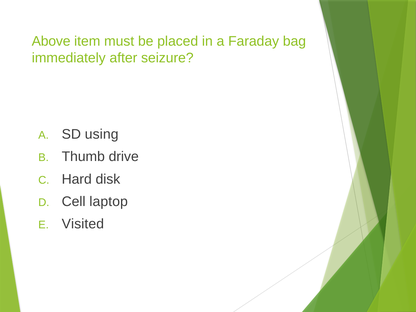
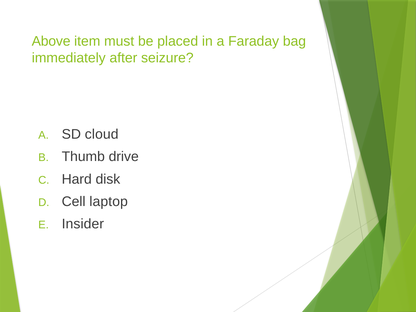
using: using -> cloud
Visited: Visited -> Insider
